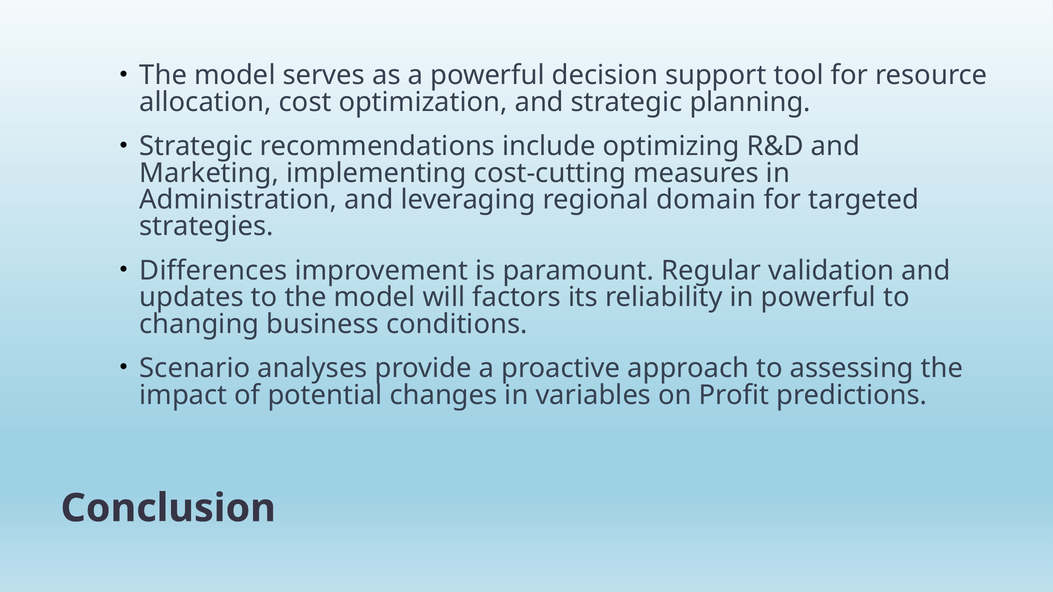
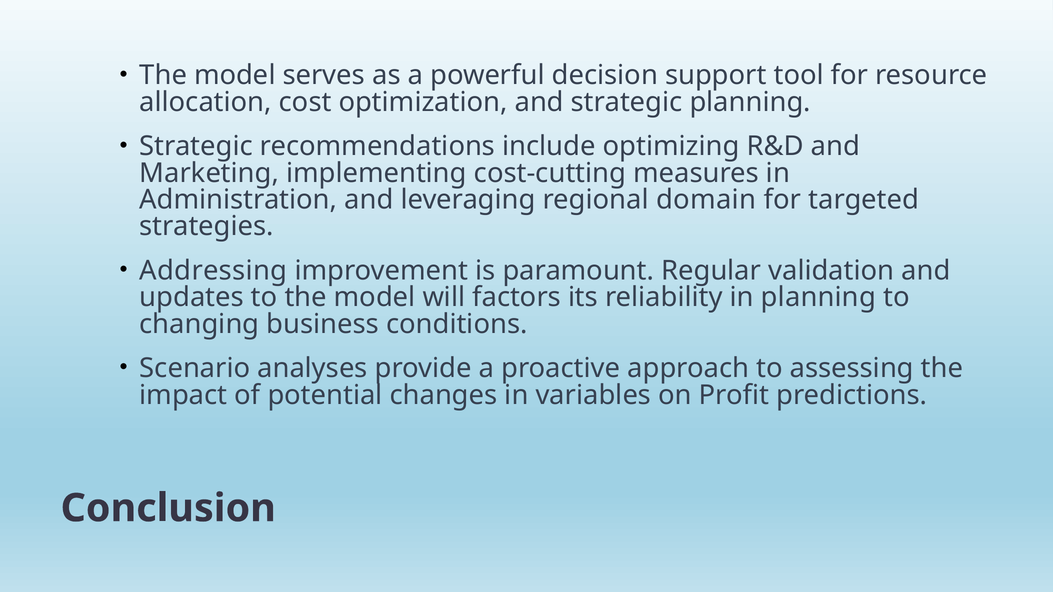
Differences: Differences -> Addressing
in powerful: powerful -> planning
